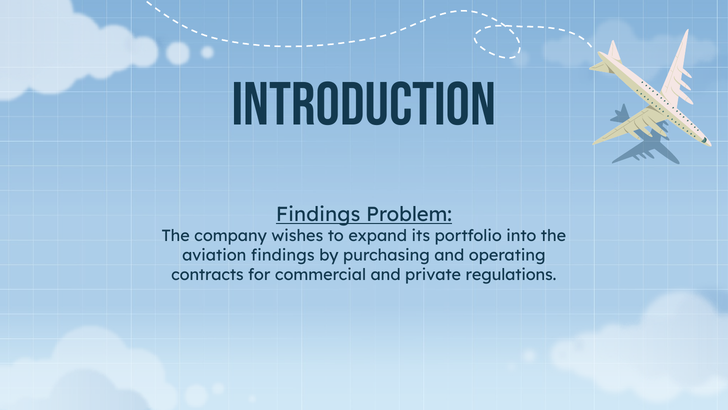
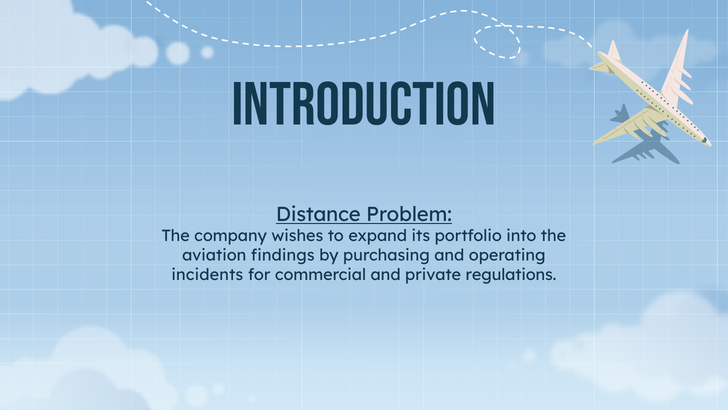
Findings at (318, 214): Findings -> Distance
contracts: contracts -> incidents
